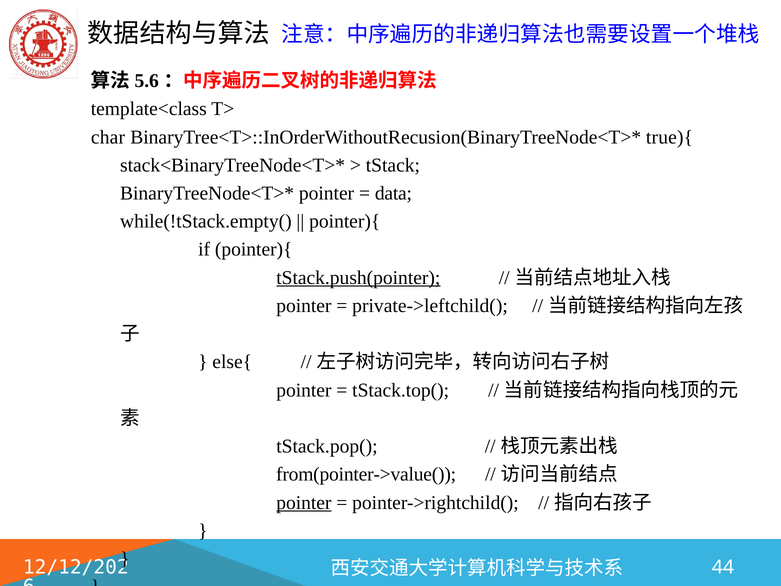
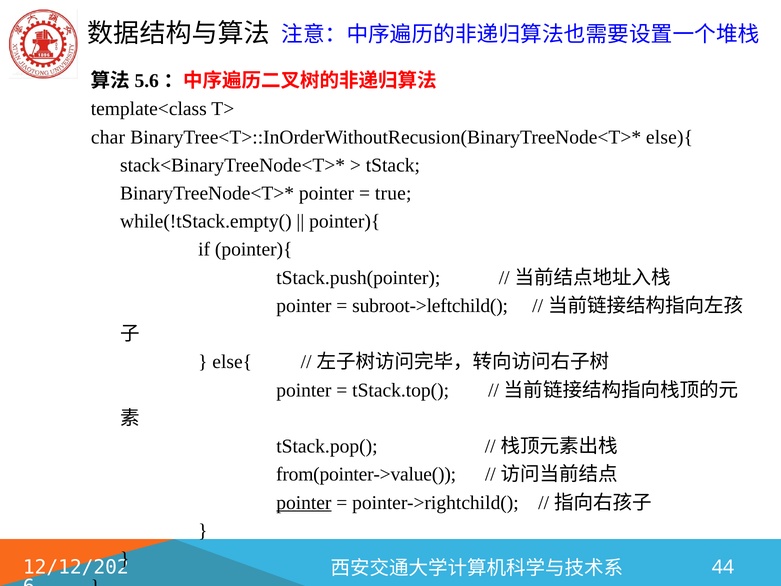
true){: true){ -> else){
data: data -> true
tStack.push(pointer underline: present -> none
private->leftchild(: private->leftchild( -> subroot->leftchild(
